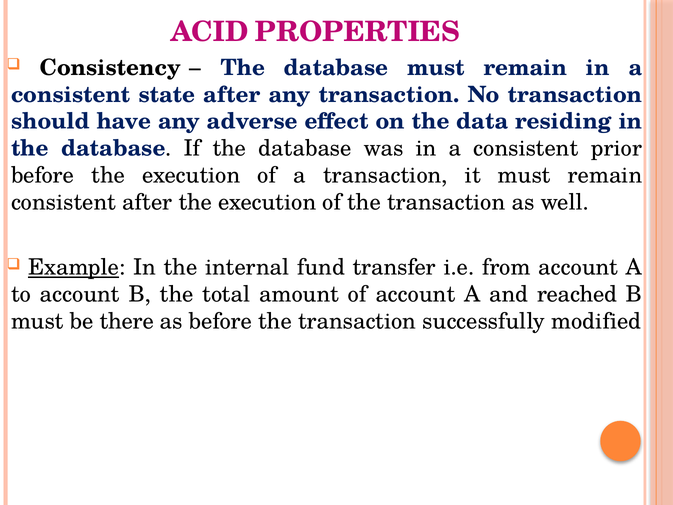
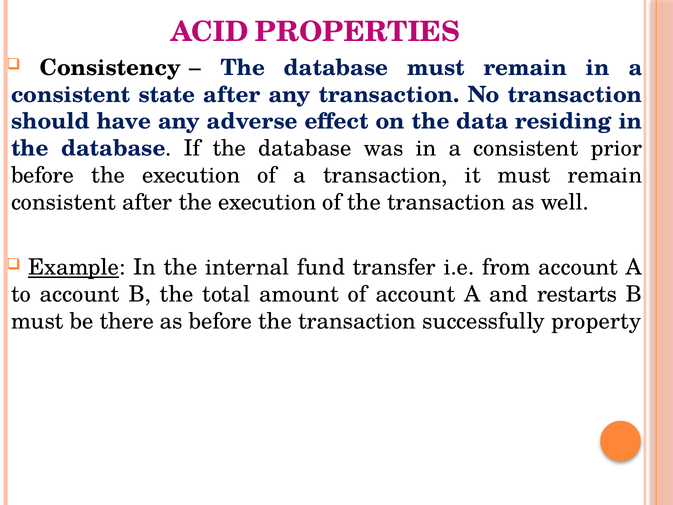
reached: reached -> restarts
modified: modified -> property
